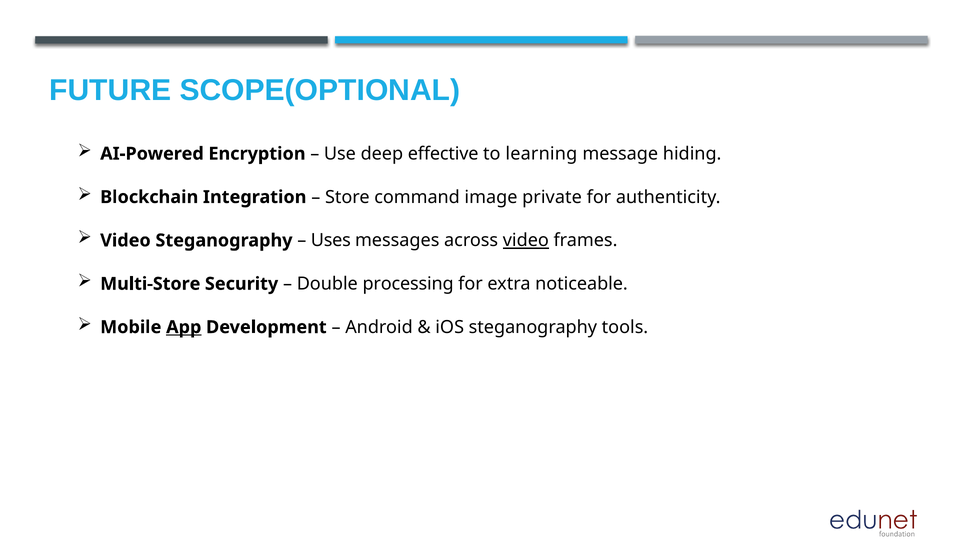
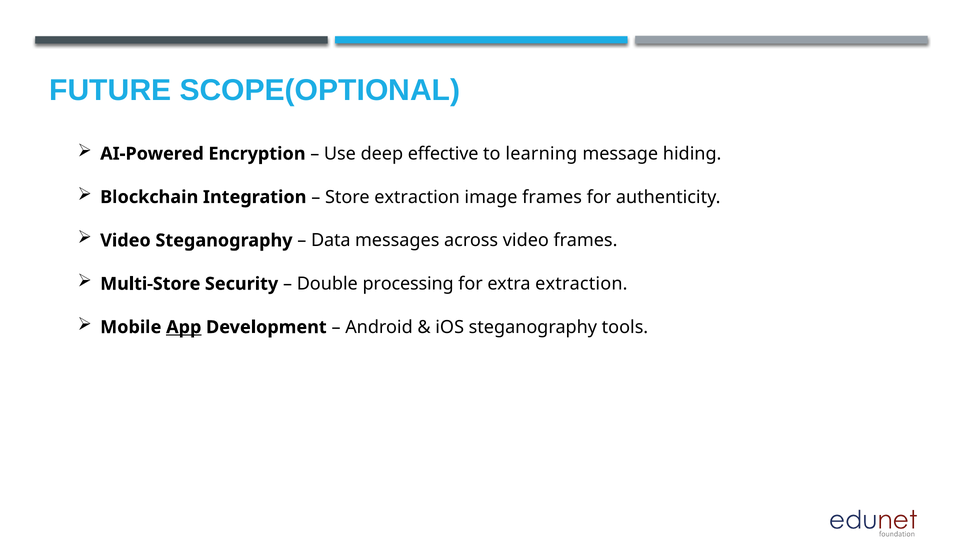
Store command: command -> extraction
image private: private -> frames
Uses: Uses -> Data
video at (526, 240) underline: present -> none
extra noticeable: noticeable -> extraction
